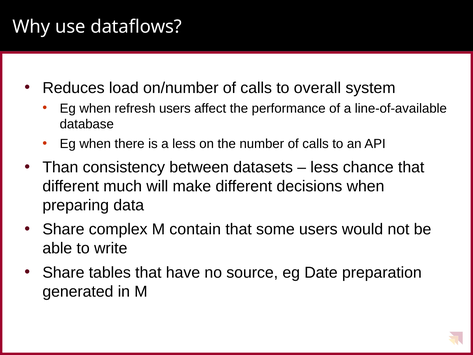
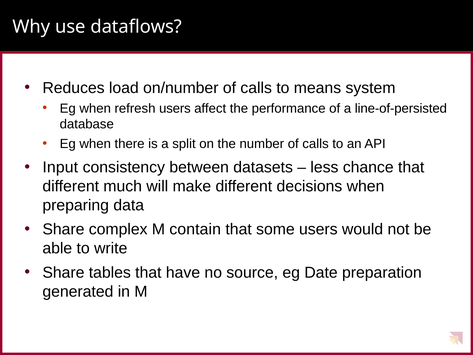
overall: overall -> means
line-of-available: line-of-available -> line-of-persisted
a less: less -> split
Than: Than -> Input
